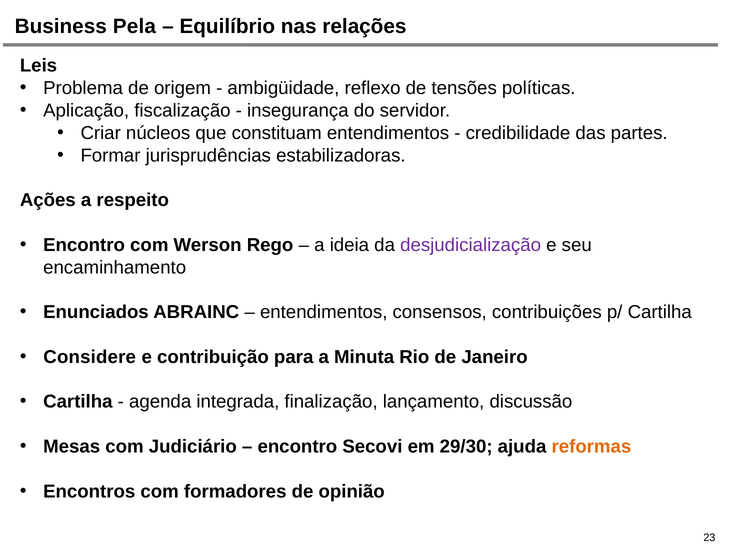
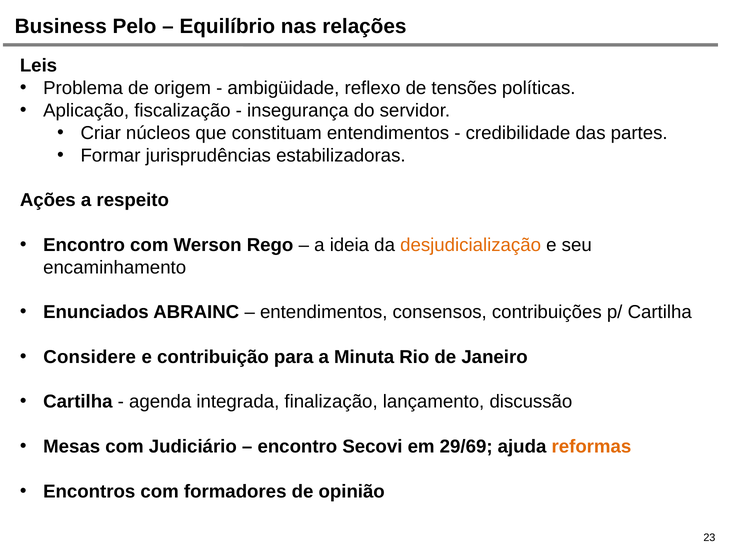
Pela: Pela -> Pelo
desjudicialização colour: purple -> orange
29/30: 29/30 -> 29/69
